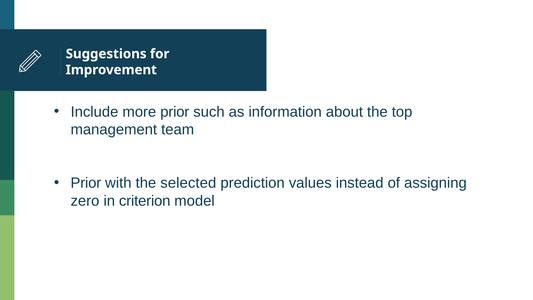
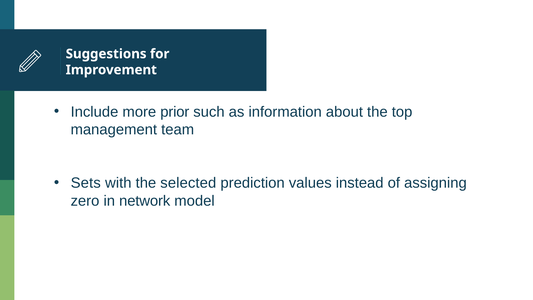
Prior at (86, 183): Prior -> Sets
criterion: criterion -> network
